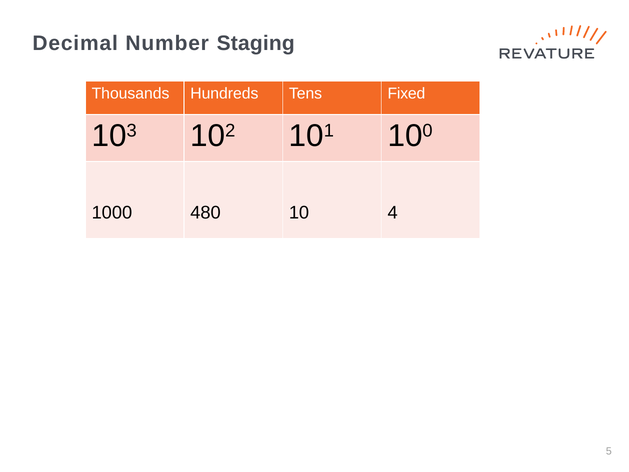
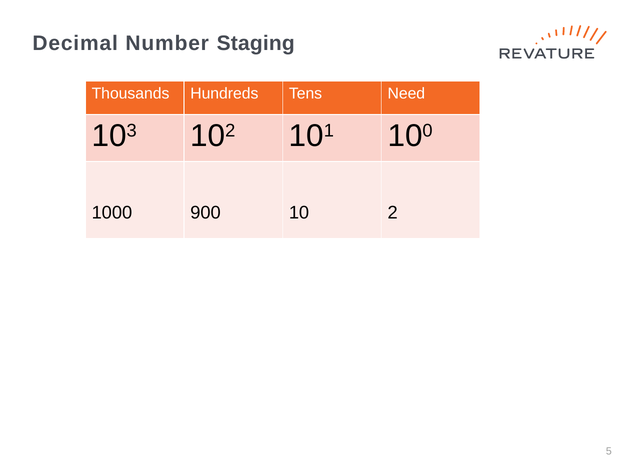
Fixed: Fixed -> Need
480: 480 -> 900
4: 4 -> 2
